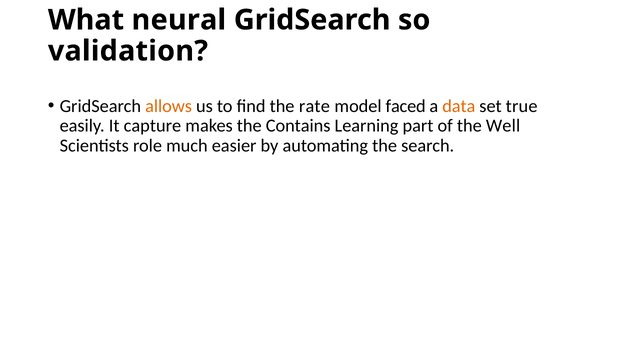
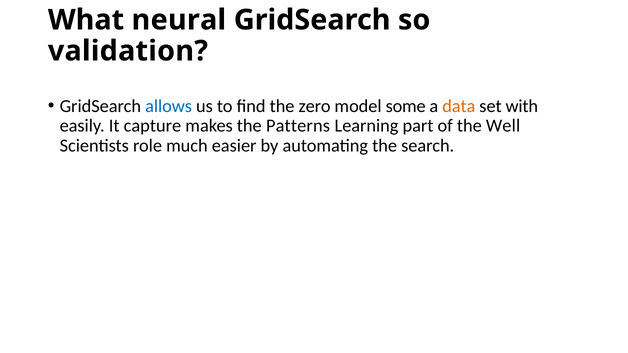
allows colour: orange -> blue
rate: rate -> zero
faced: faced -> some
true: true -> with
Contains: Contains -> Patterns
